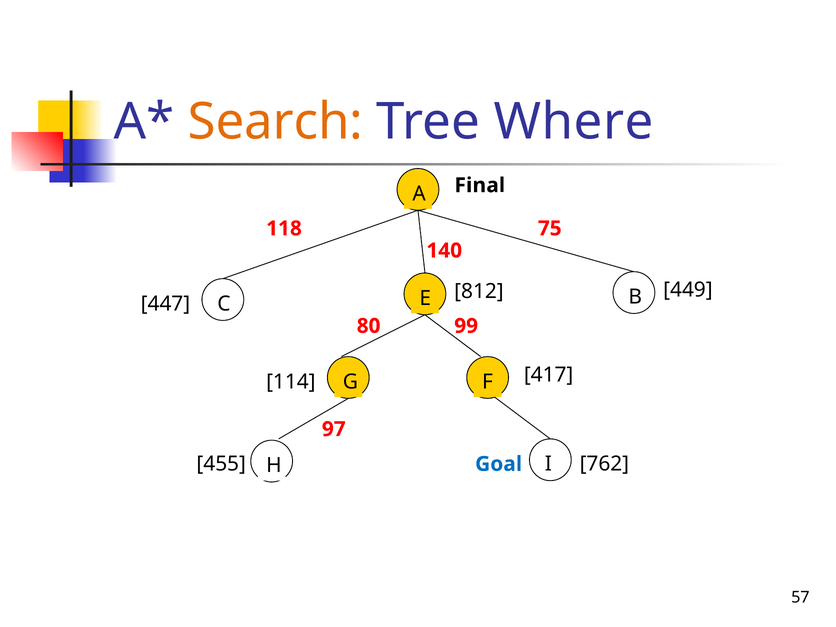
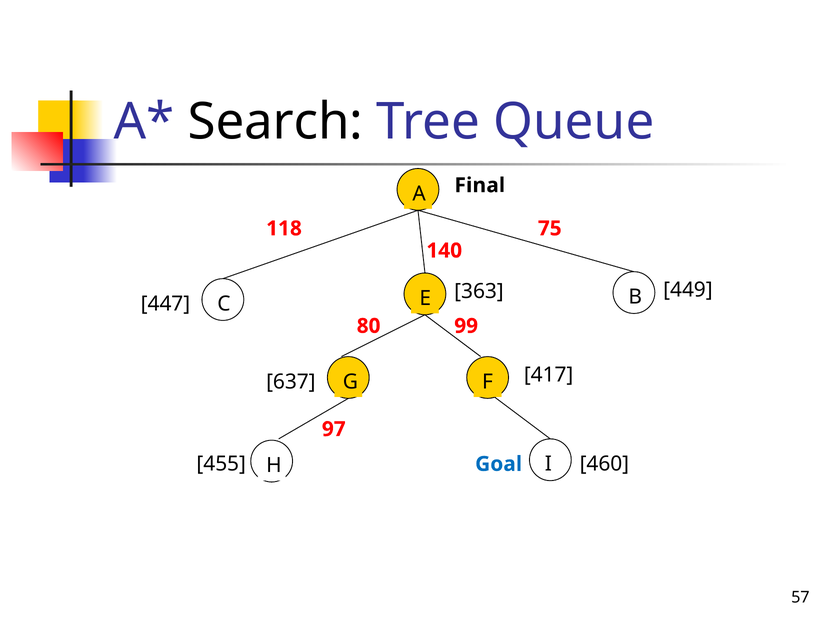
Search colour: orange -> black
Where: Where -> Queue
812: 812 -> 363
114: 114 -> 637
762: 762 -> 460
